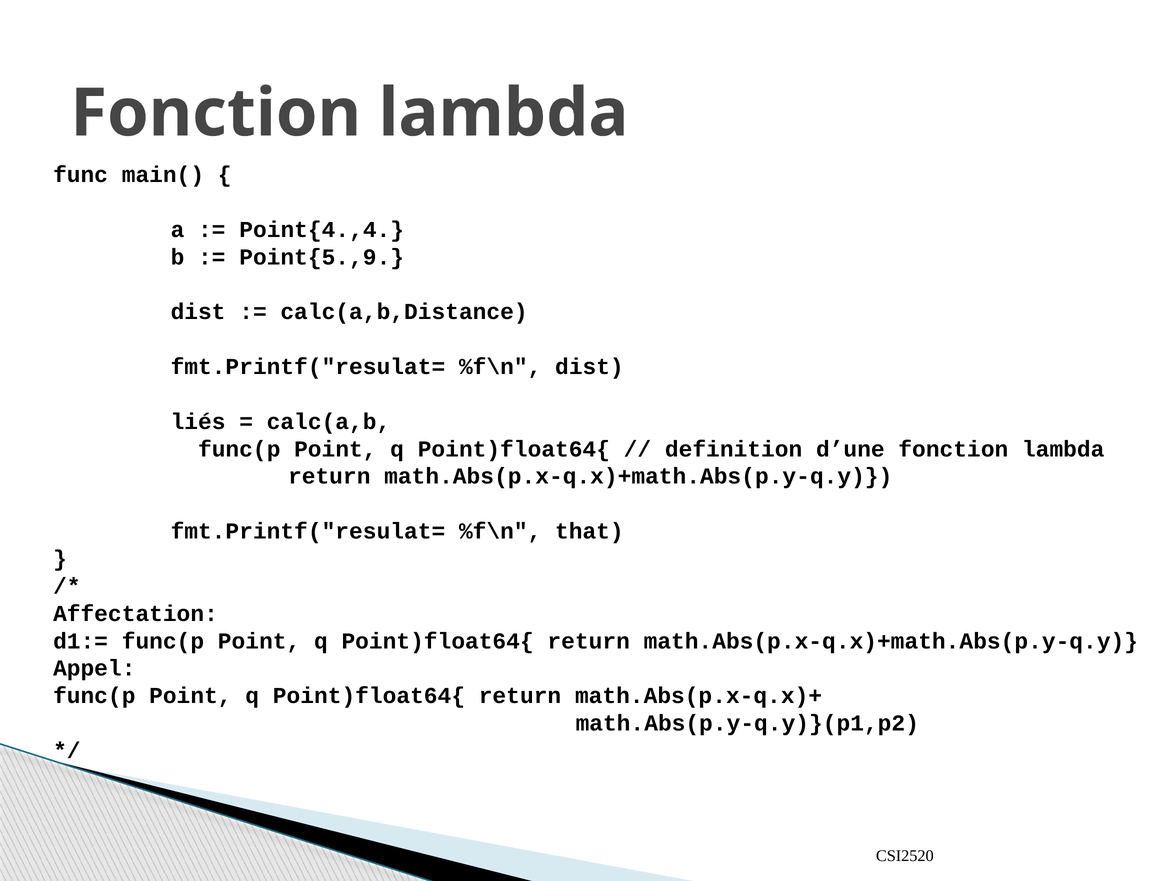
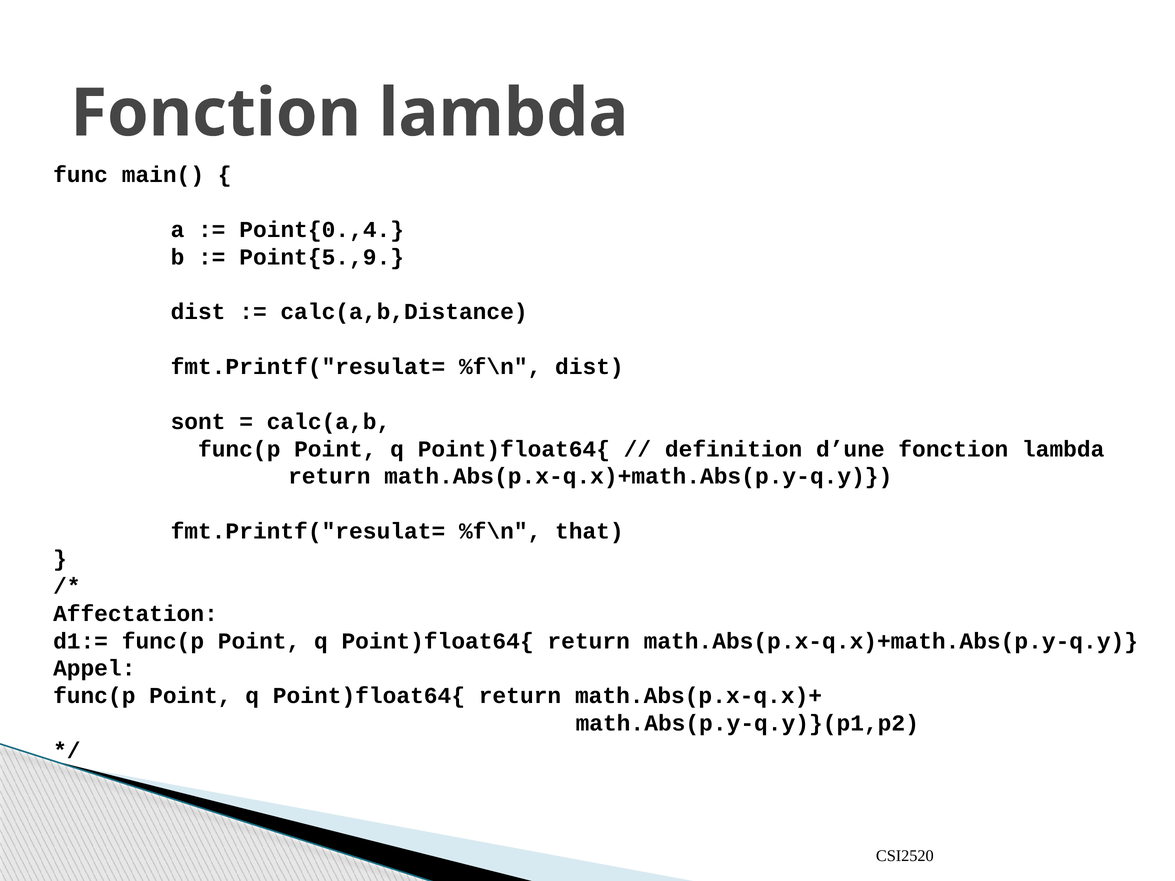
Point{4.,4: Point{4.,4 -> Point{0.,4
liés: liés -> sont
